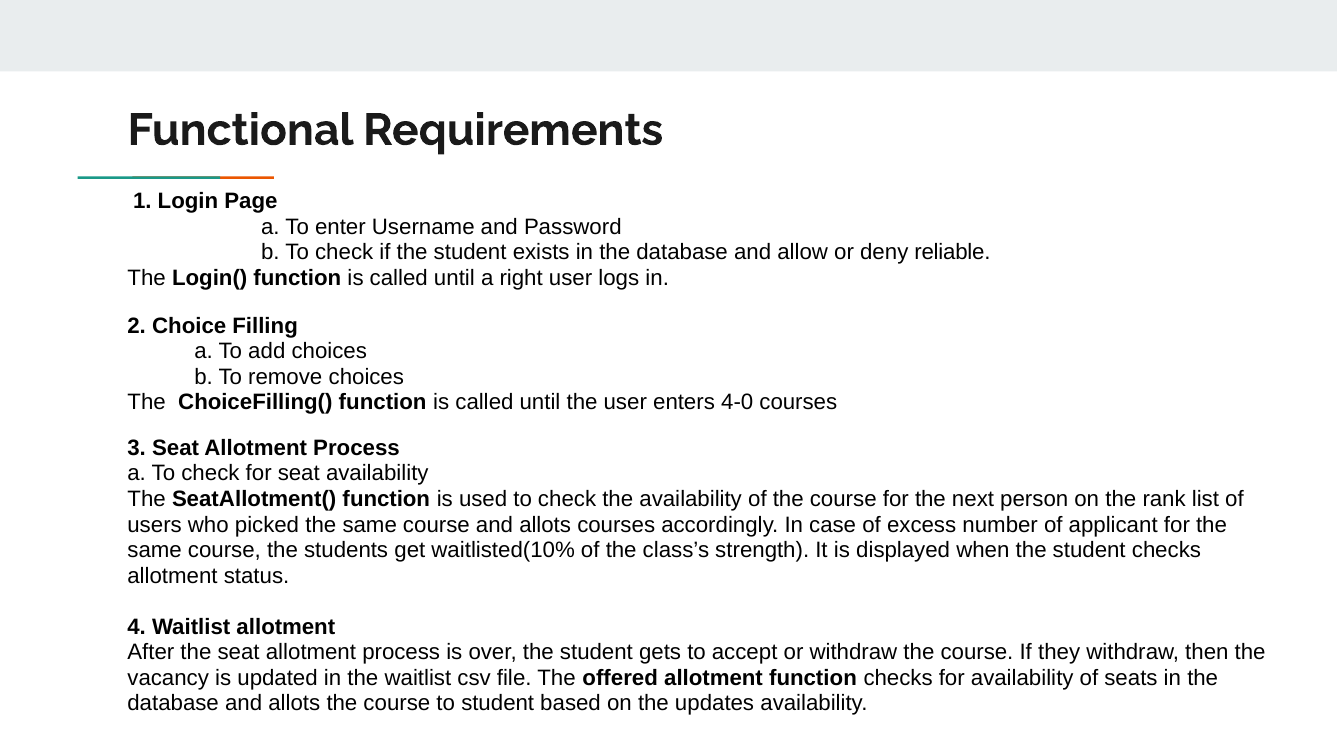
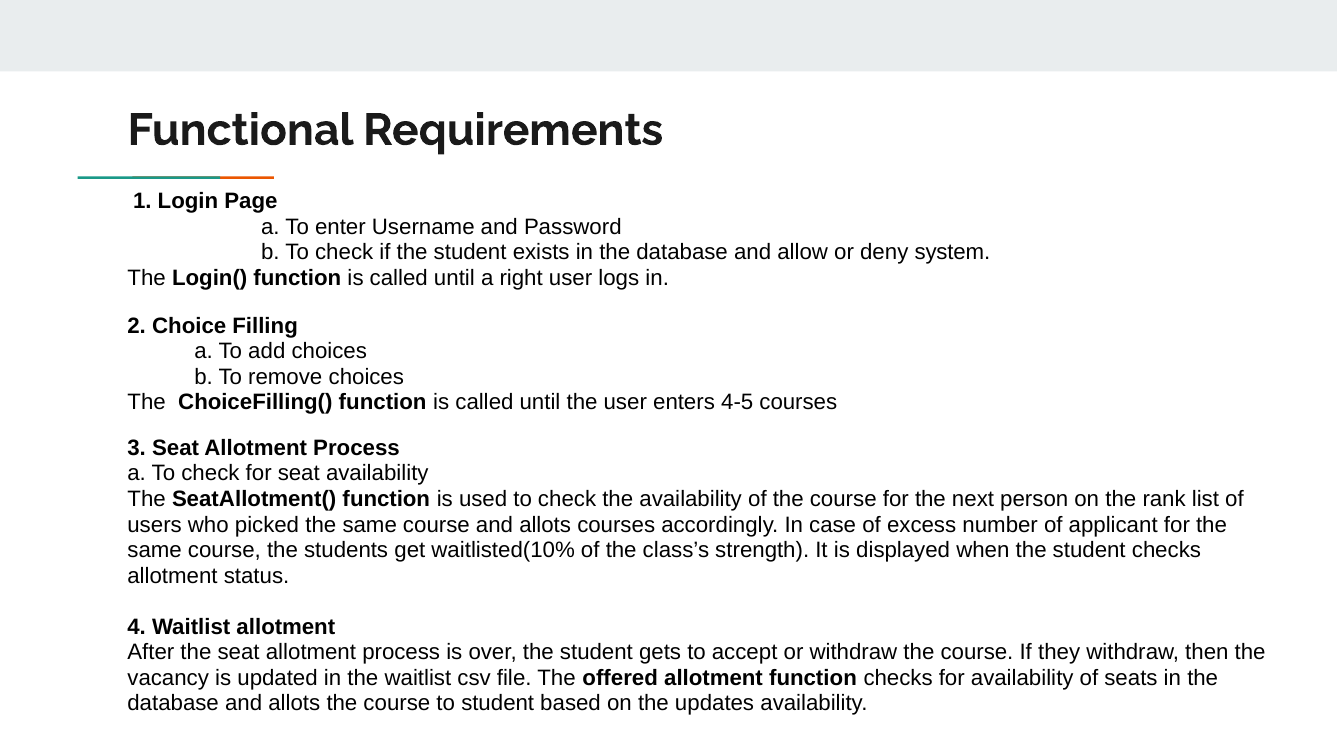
reliable: reliable -> system
4-0: 4-0 -> 4-5
